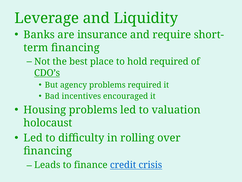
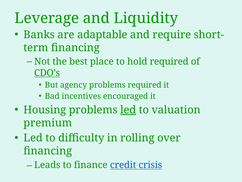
insurance: insurance -> adaptable
led at (128, 110) underline: none -> present
holocaust: holocaust -> premium
